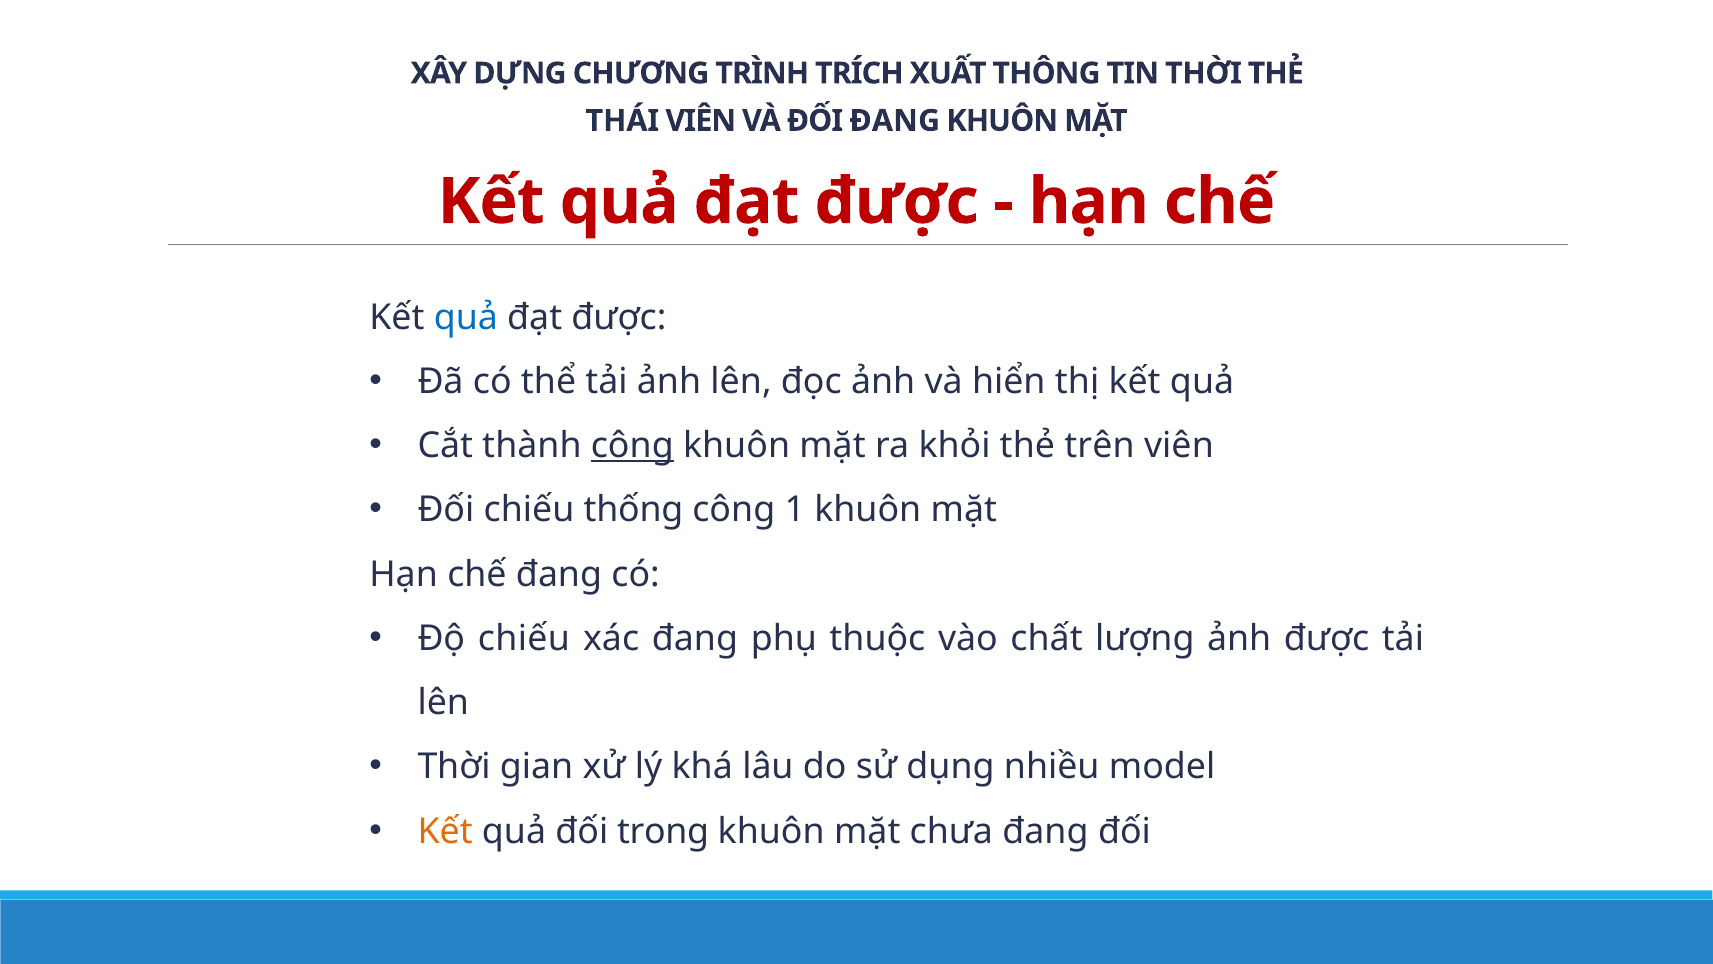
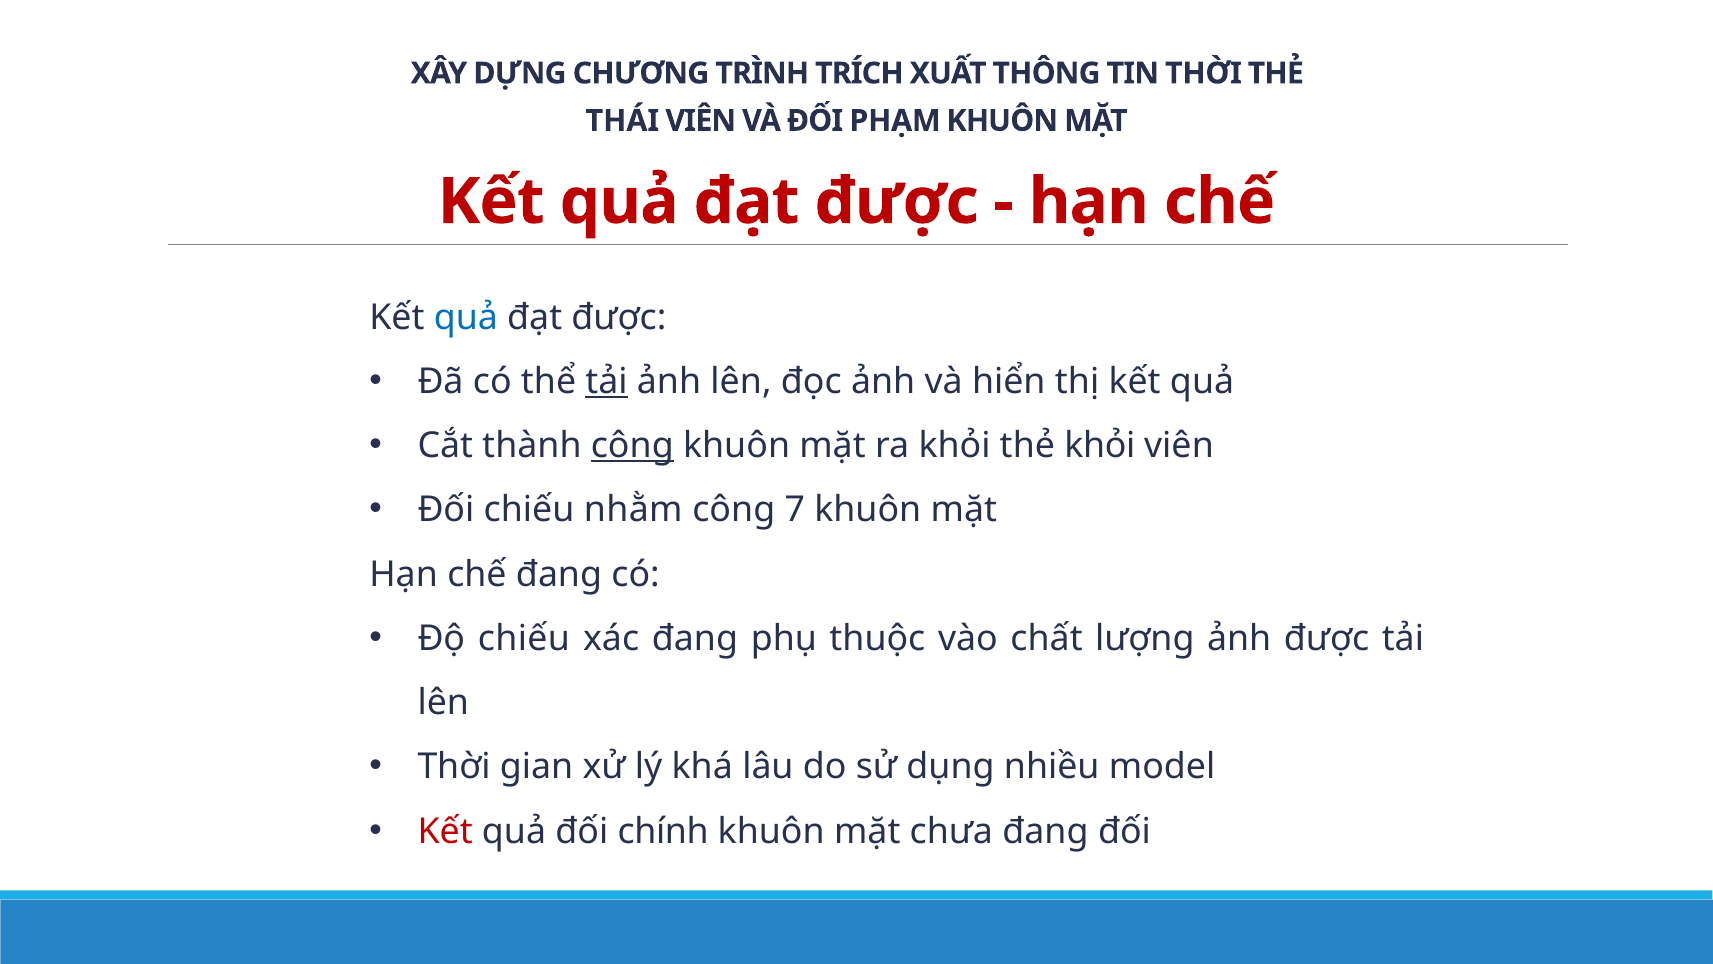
ĐỐI ĐANG: ĐANG -> PHẠM
tải at (606, 381) underline: none -> present
thẻ trên: trên -> khỏi
thống: thống -> nhằm
1: 1 -> 7
Kết at (445, 831) colour: orange -> red
trong: trong -> chính
